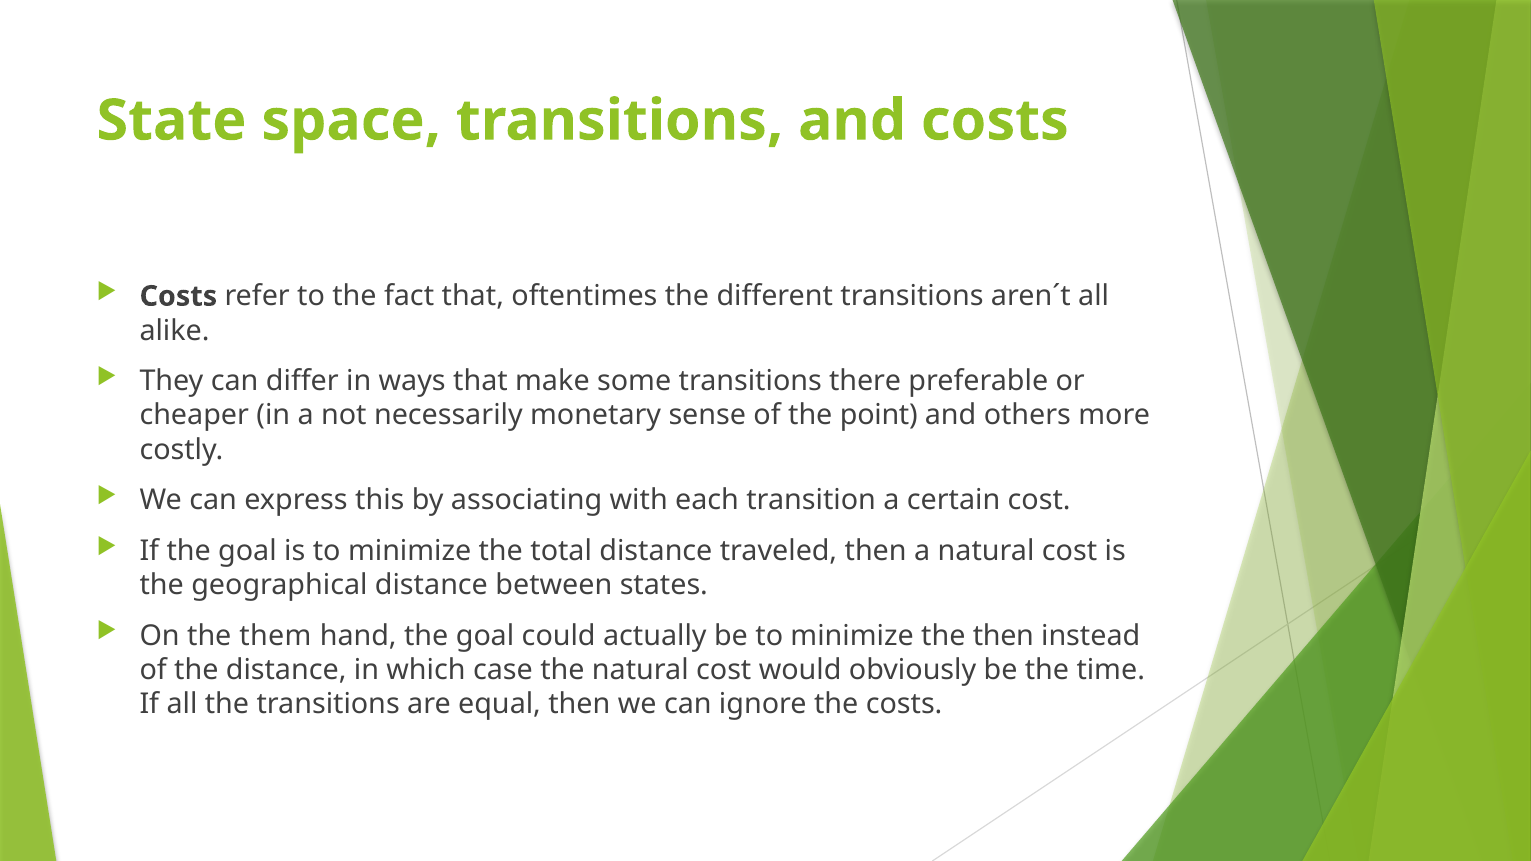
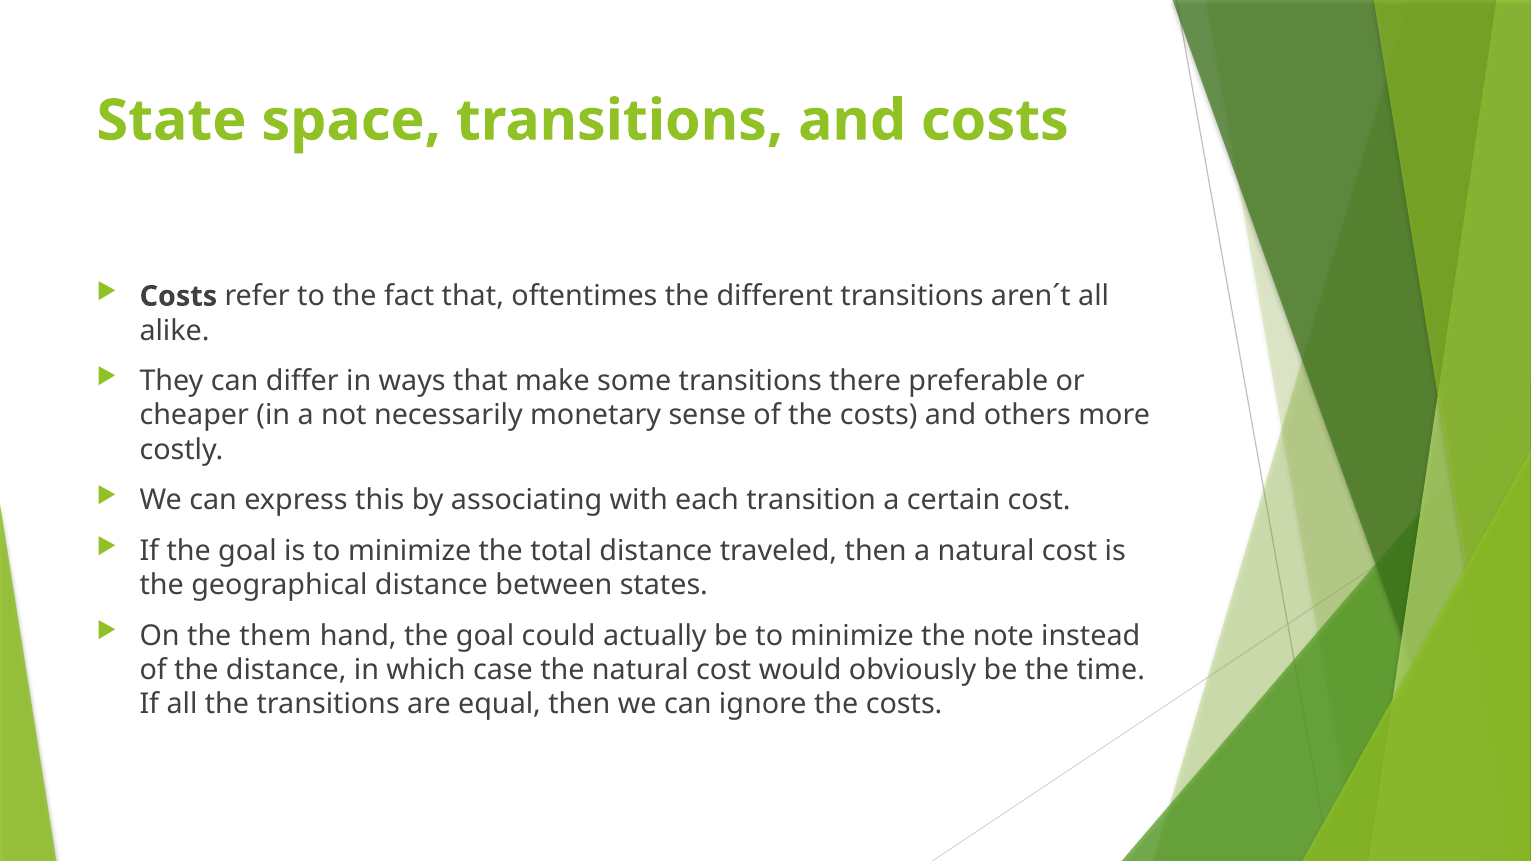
of the point: point -> costs
the then: then -> note
